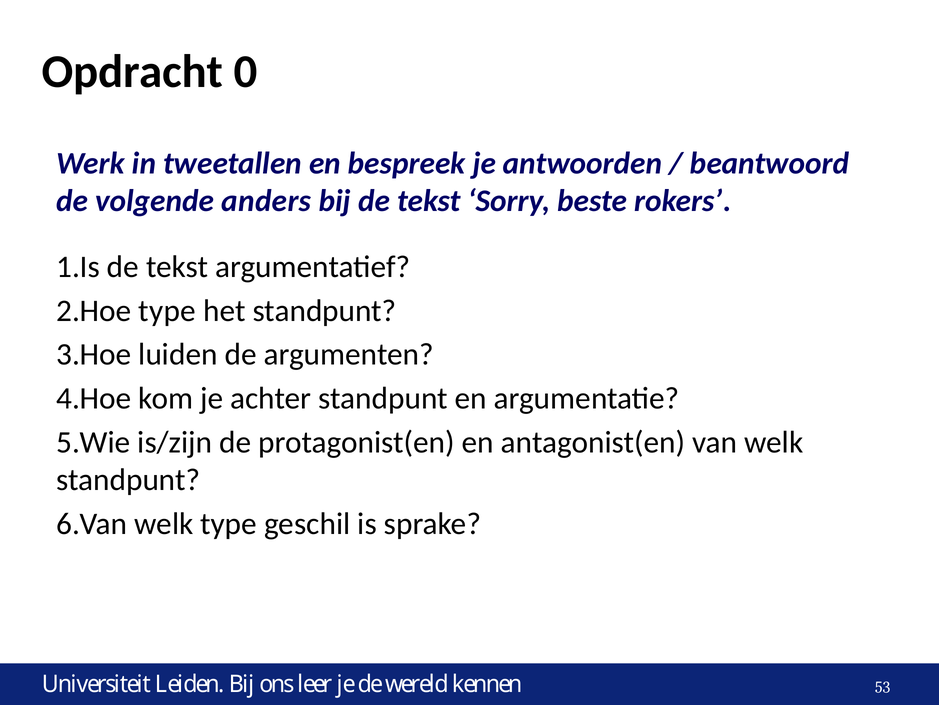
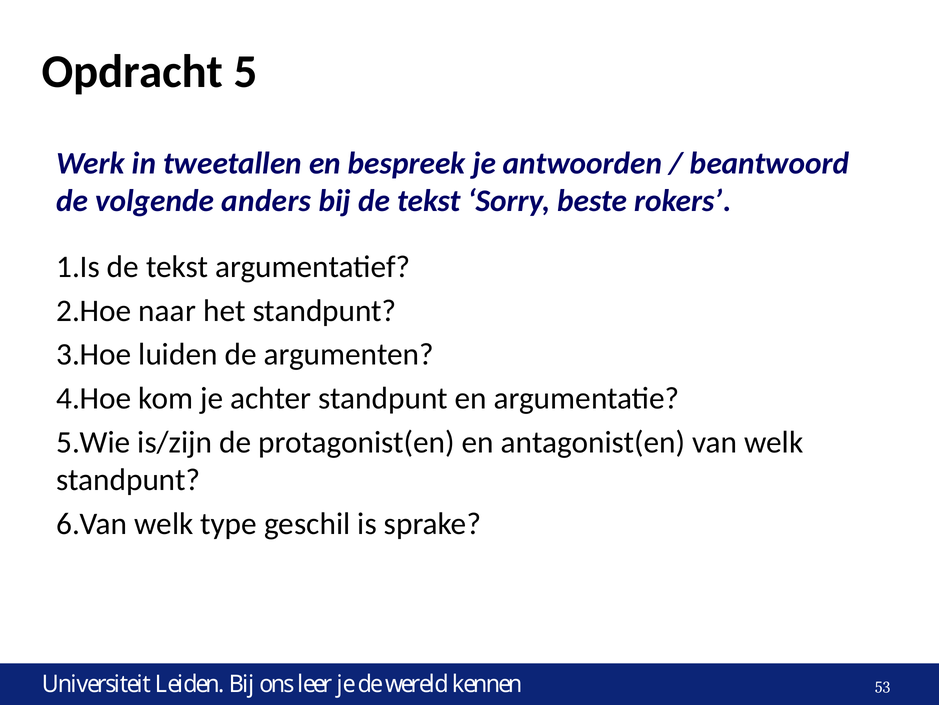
0: 0 -> 5
type at (167, 310): type -> naar
